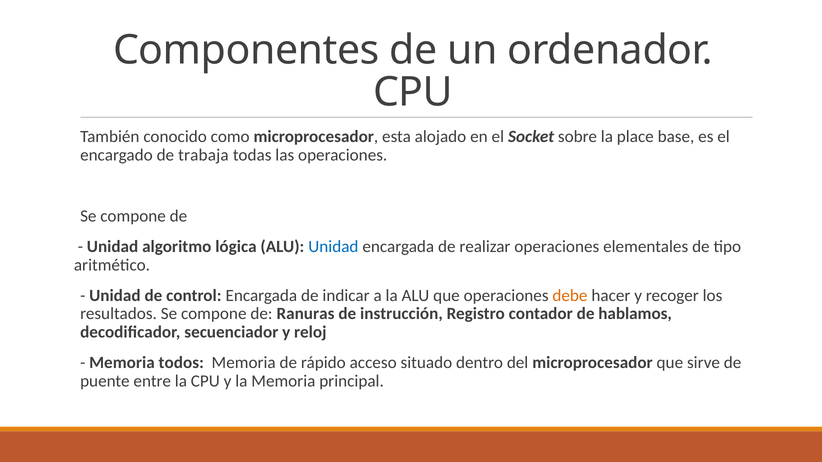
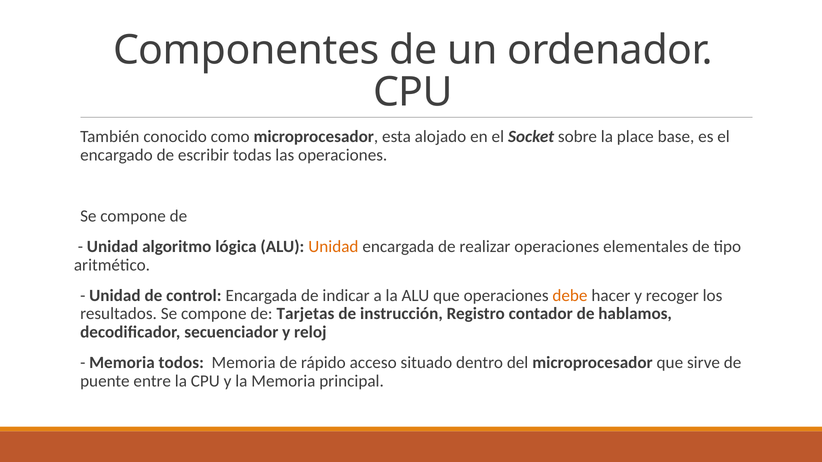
trabaja: trabaja -> escribir
Unidad at (333, 247) colour: blue -> orange
Ranuras: Ranuras -> Tarjetas
